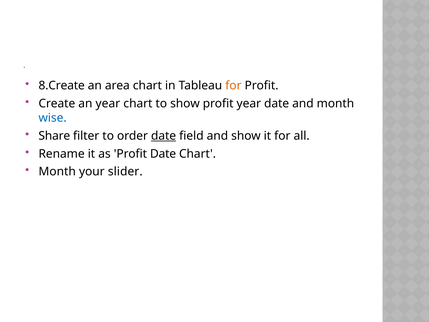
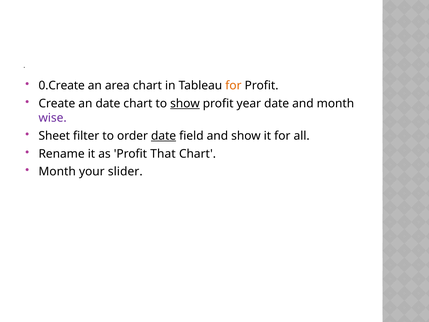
8.Create: 8.Create -> 0.Create
an year: year -> date
show at (185, 104) underline: none -> present
wise colour: blue -> purple
Share: Share -> Sheet
Profit Date: Date -> That
